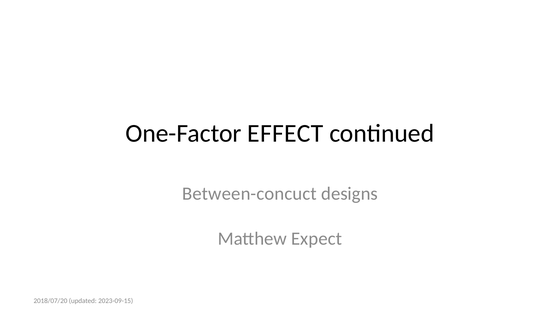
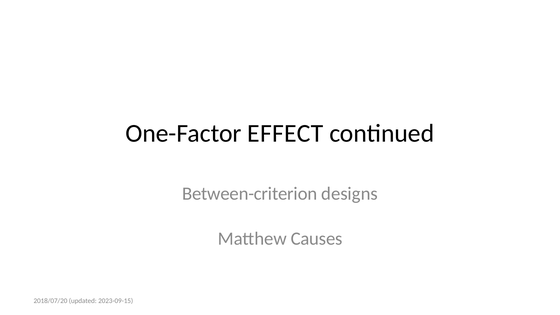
Between-concuct: Between-concuct -> Between-criterion
Expect: Expect -> Causes
